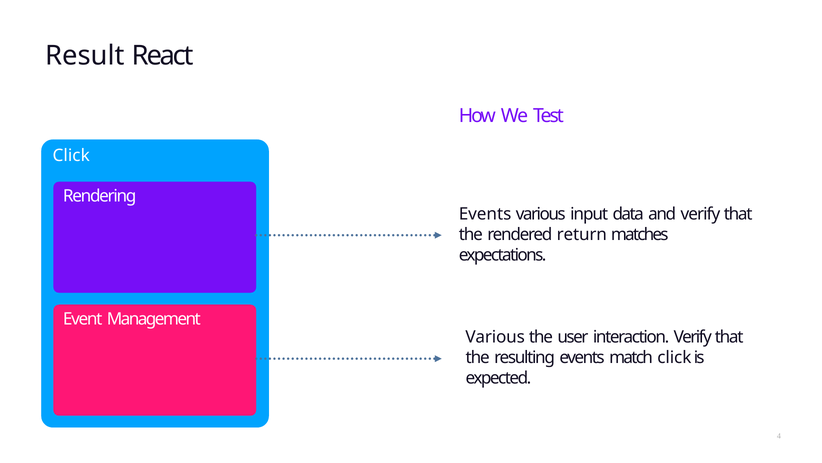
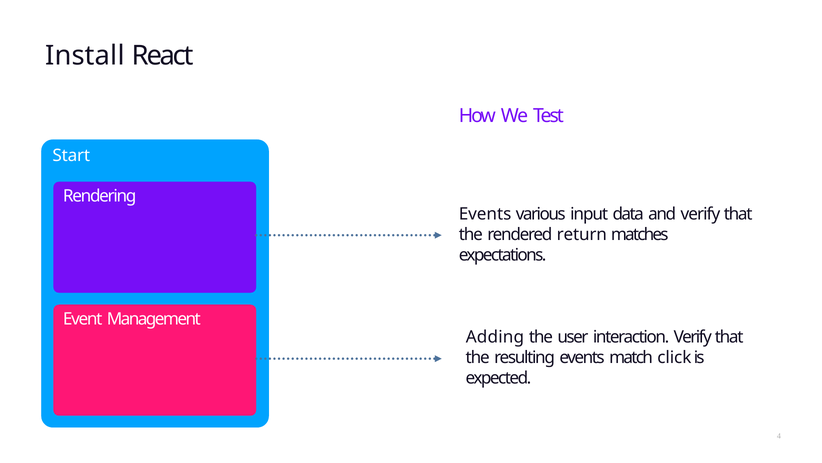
Result: Result -> Install
Click at (71, 156): Click -> Start
Various at (495, 336): Various -> Adding
